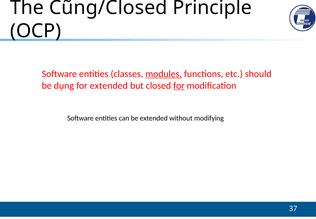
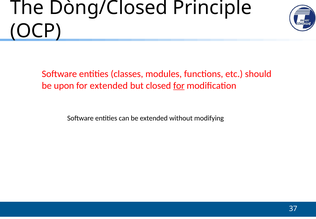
Cũng/Closed: Cũng/Closed -> Dòng/Closed
modules underline: present -> none
dụng: dụng -> upon
